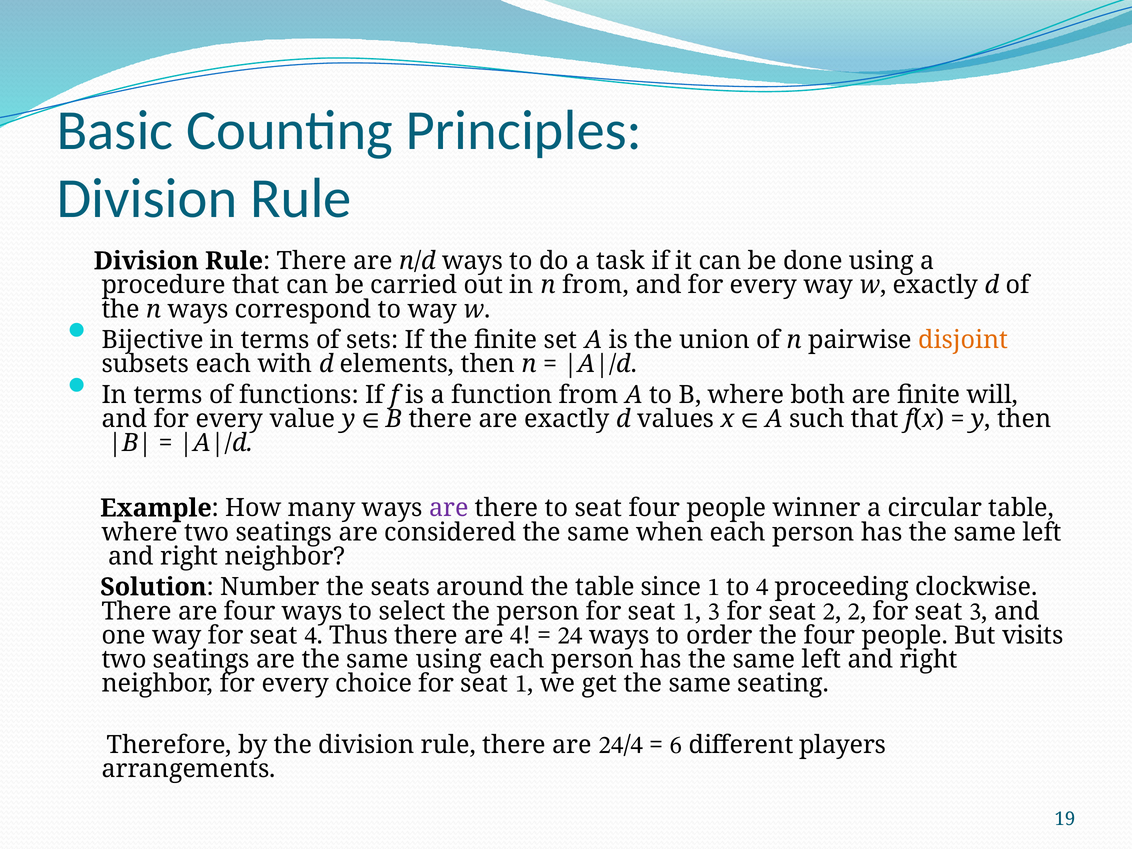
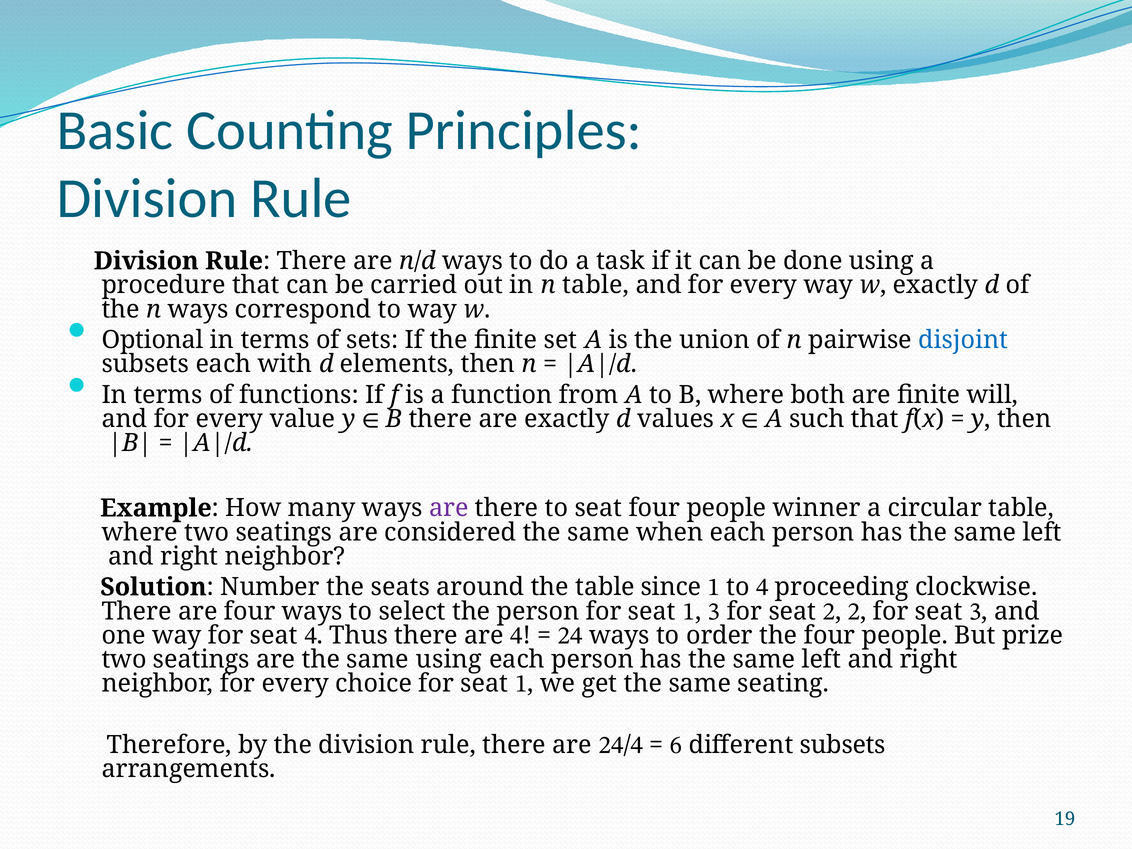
n from: from -> table
Bijective: Bijective -> Optional
disjoint colour: orange -> blue
visits: visits -> prize
different players: players -> subsets
